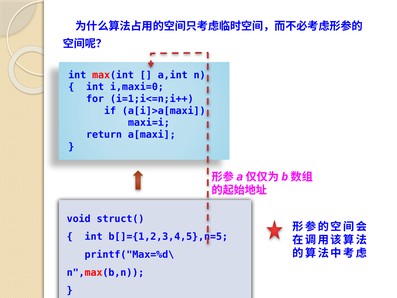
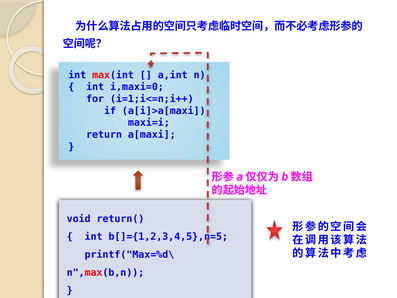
struct(: struct( -> return(
